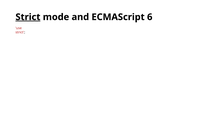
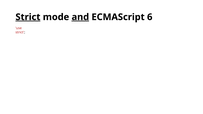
and underline: none -> present
